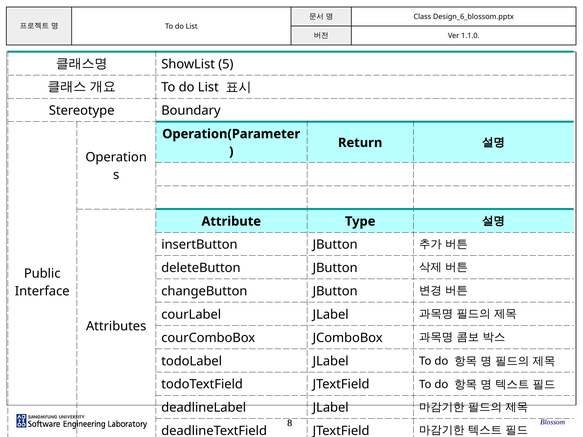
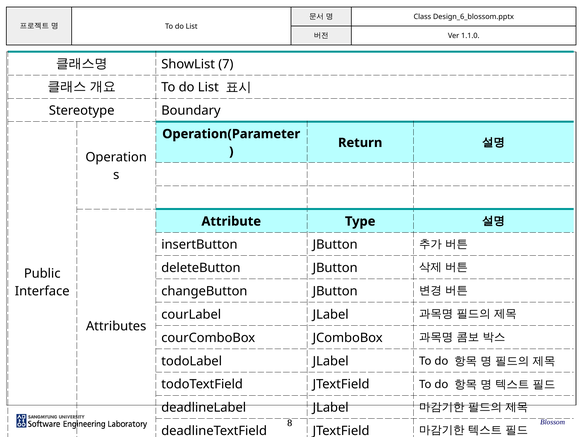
5: 5 -> 7
